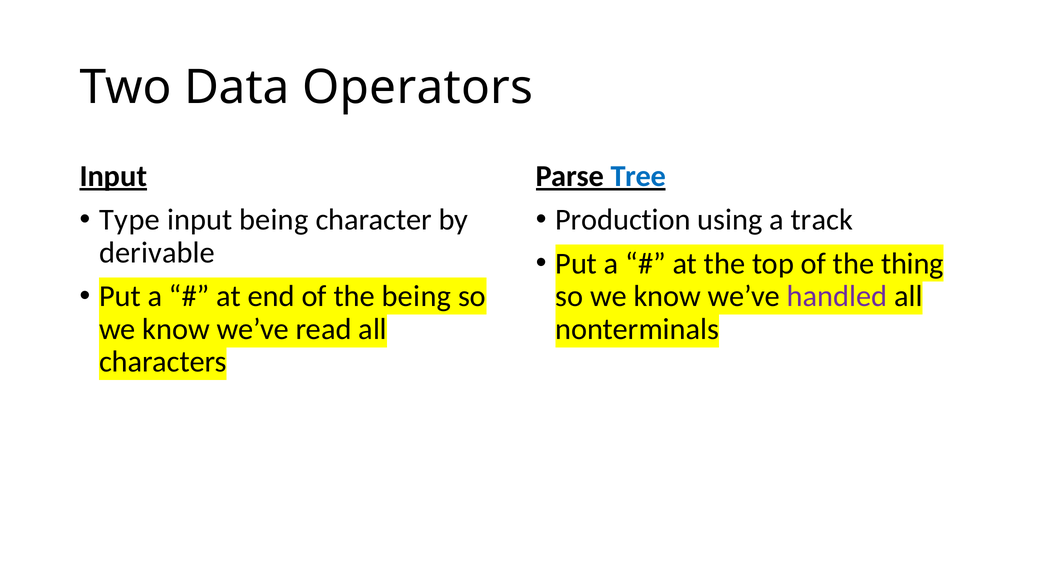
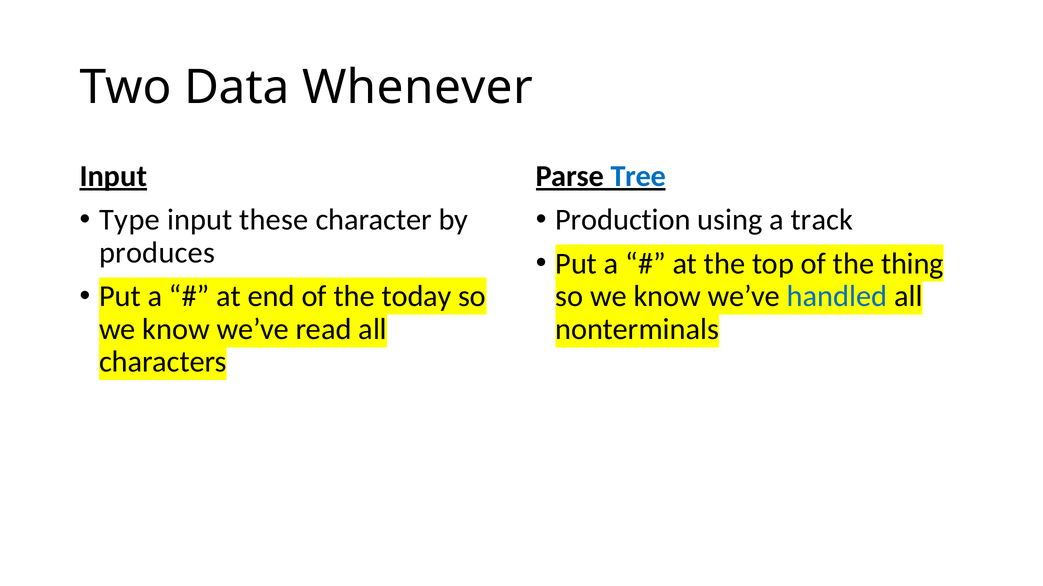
Operators: Operators -> Whenever
input being: being -> these
derivable: derivable -> produces
being at (416, 297): being -> today
handled colour: purple -> blue
